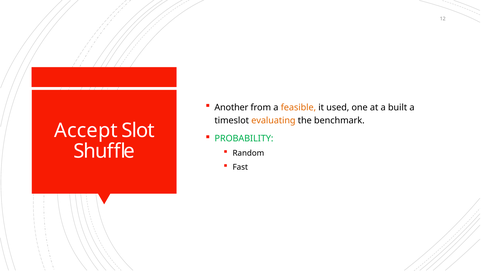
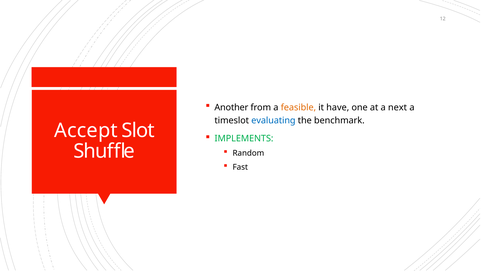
used: used -> have
built: built -> next
evaluating colour: orange -> blue
PROBABILITY: PROBABILITY -> IMPLEMENTS
